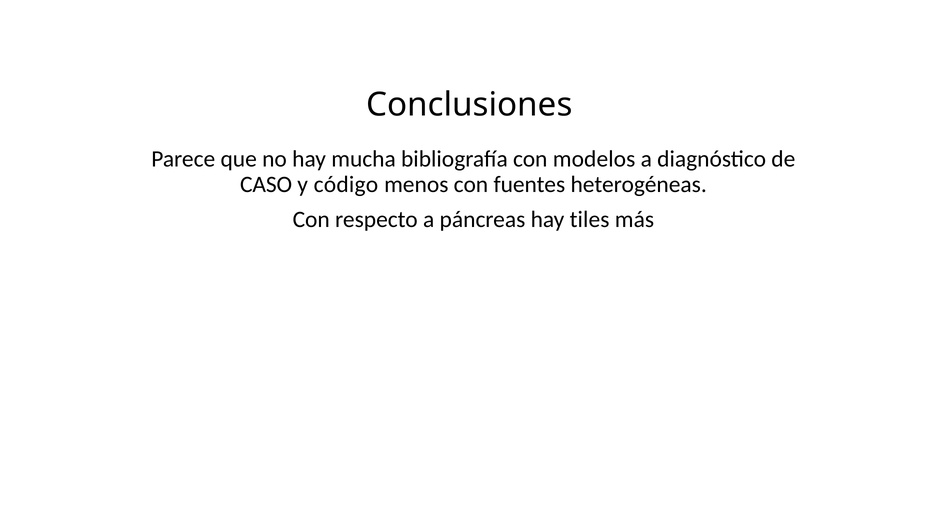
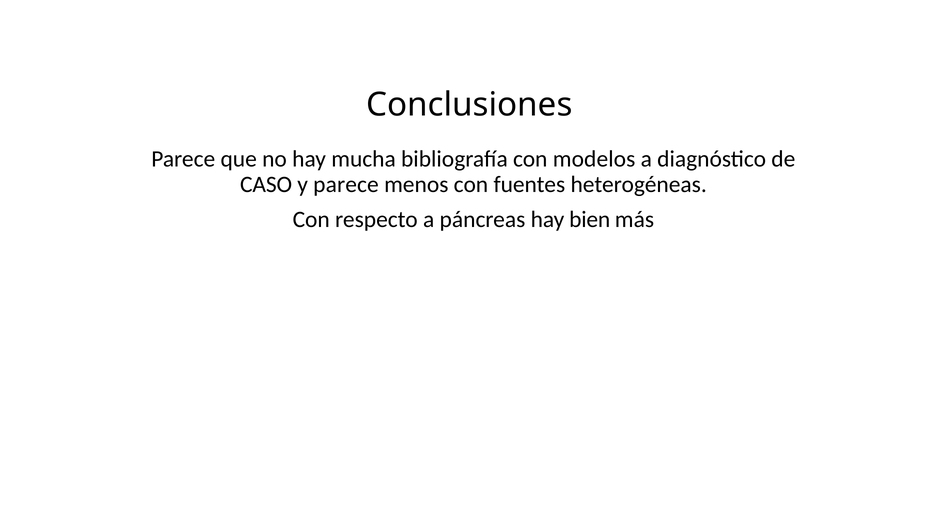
y código: código -> parece
tiles: tiles -> bien
